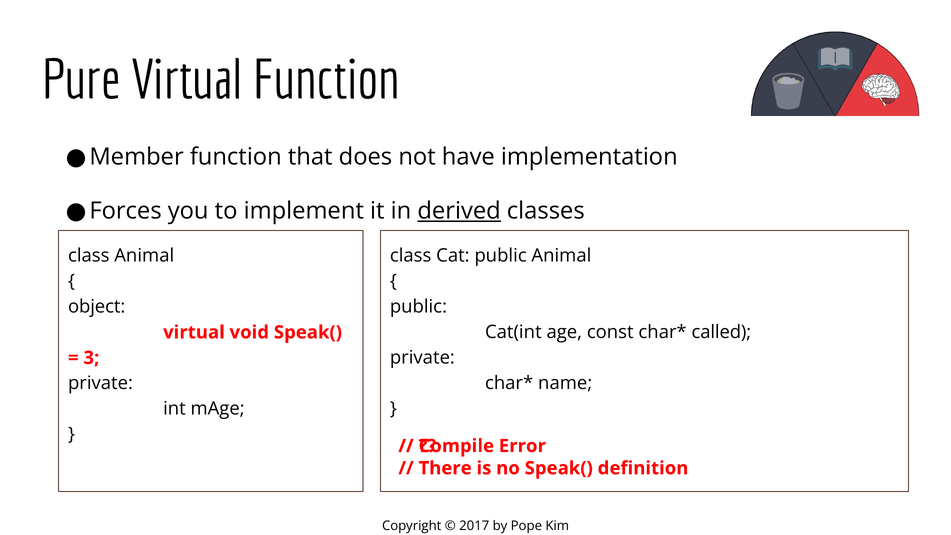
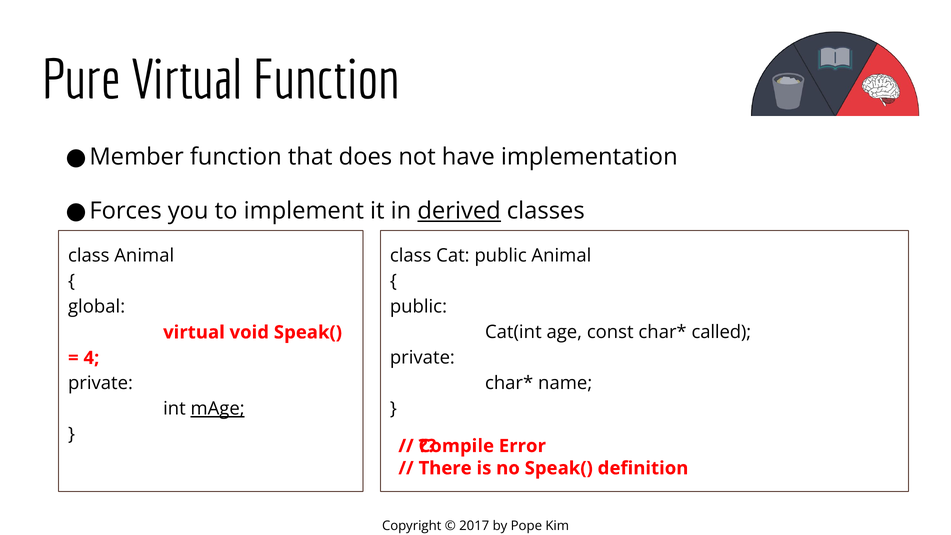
object: object -> global
3: 3 -> 4
mAge underline: none -> present
